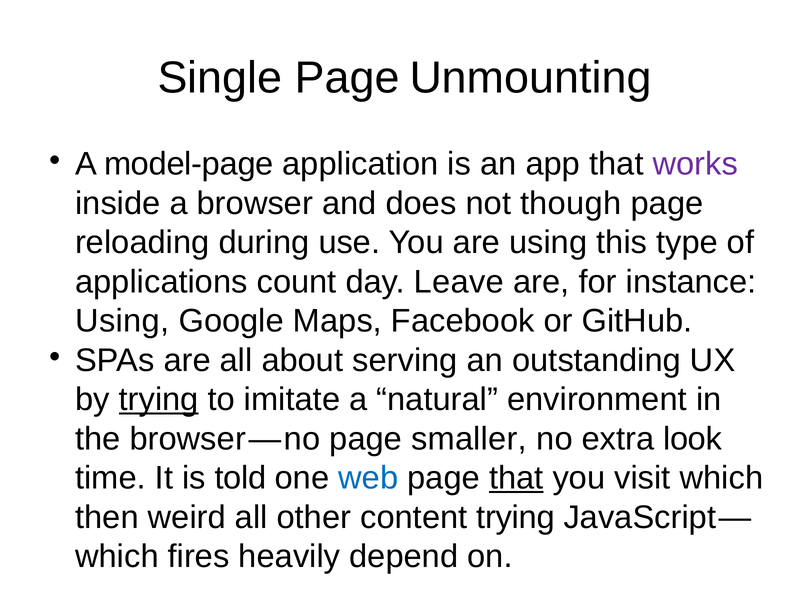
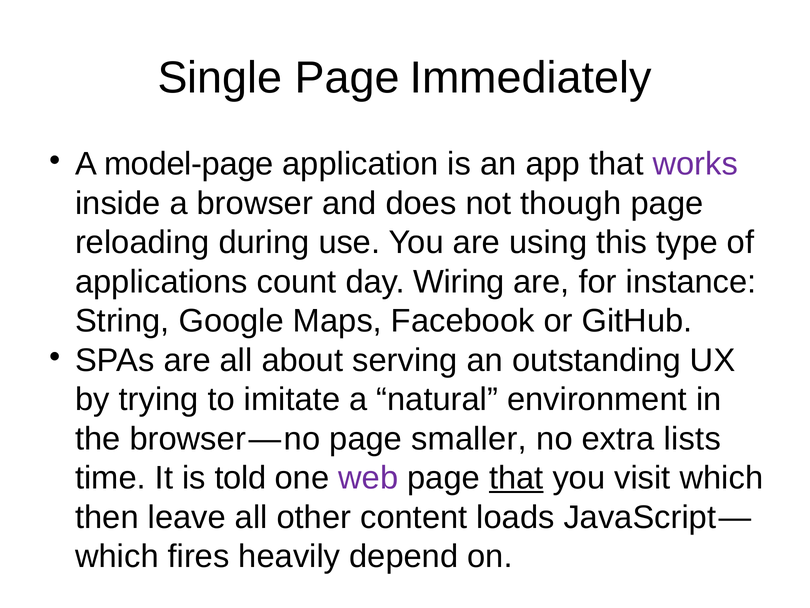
Unmounting: Unmounting -> Immediately
Leave: Leave -> Wiring
Using at (122, 321): Using -> String
trying at (159, 399) underline: present -> none
look: look -> lists
web colour: blue -> purple
weird: weird -> leave
content trying: trying -> loads
